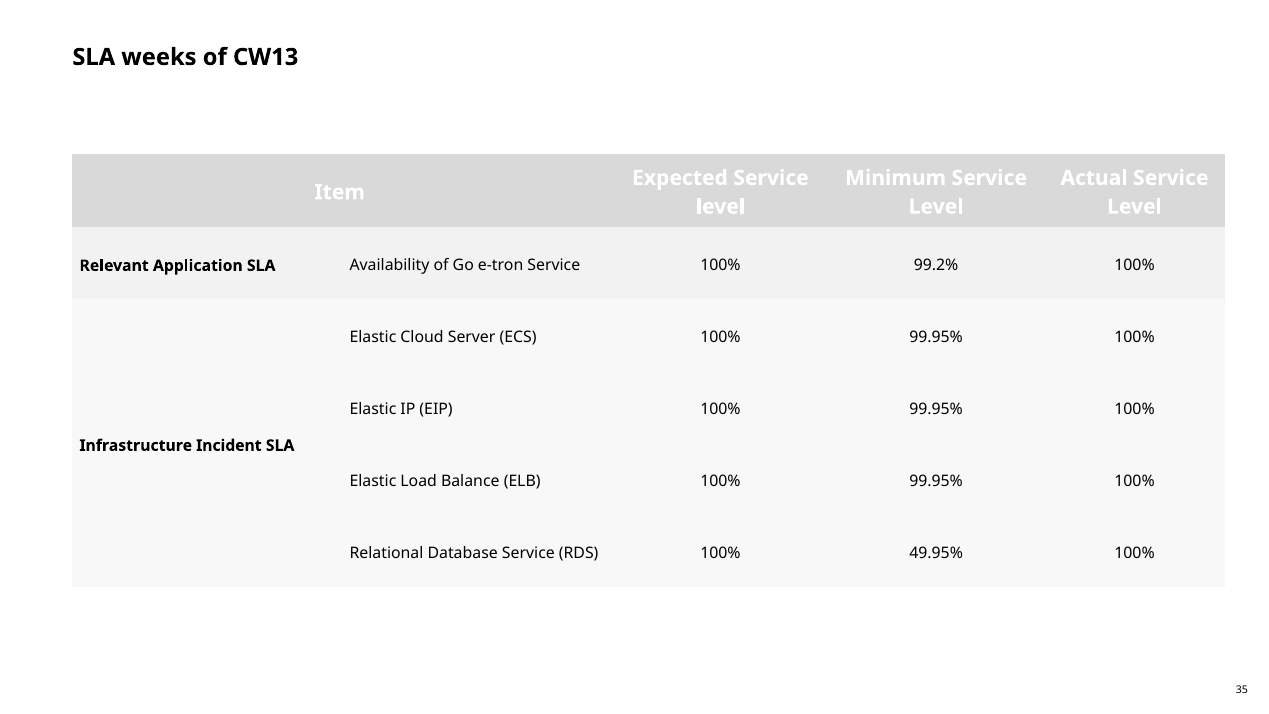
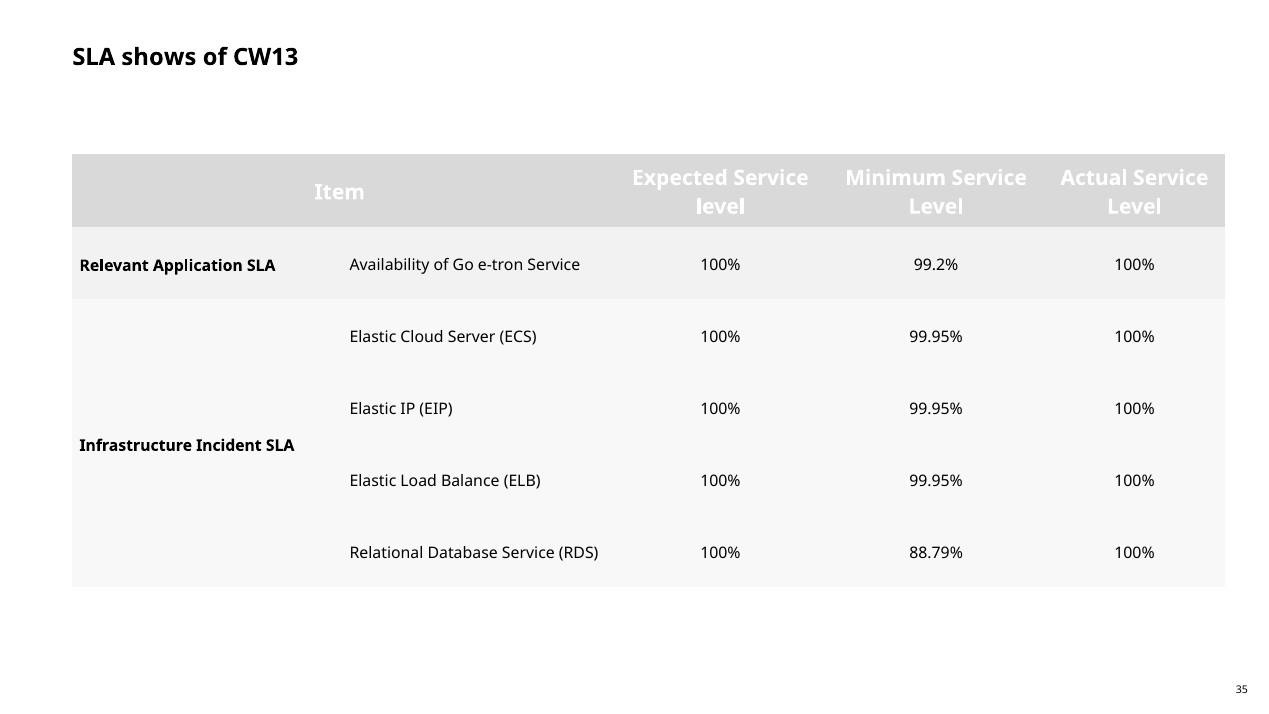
weeks: weeks -> shows
49.95%: 49.95% -> 88.79%
